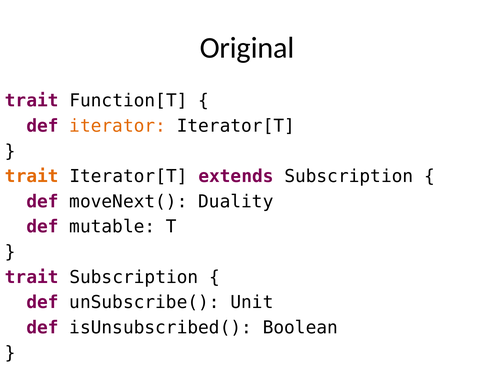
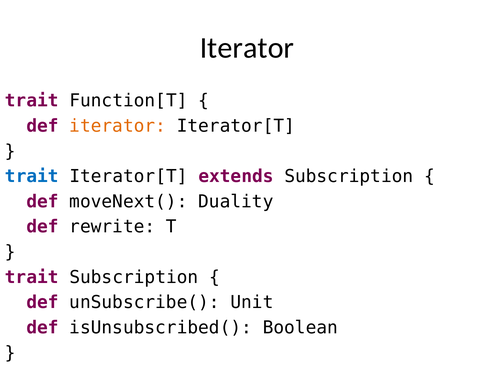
Original at (247, 48): Original -> Iterator
trait at (32, 177) colour: orange -> blue
mutable: mutable -> rewrite
